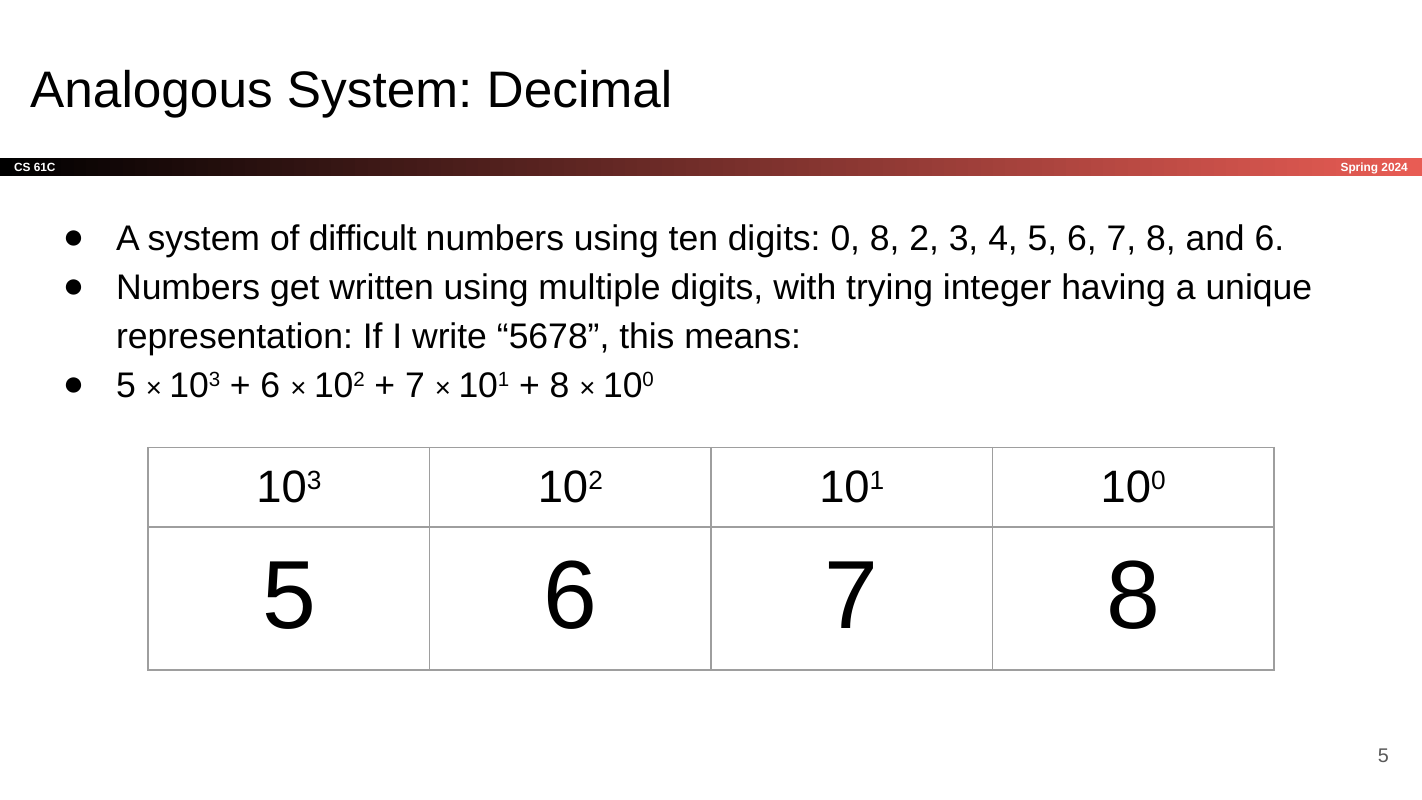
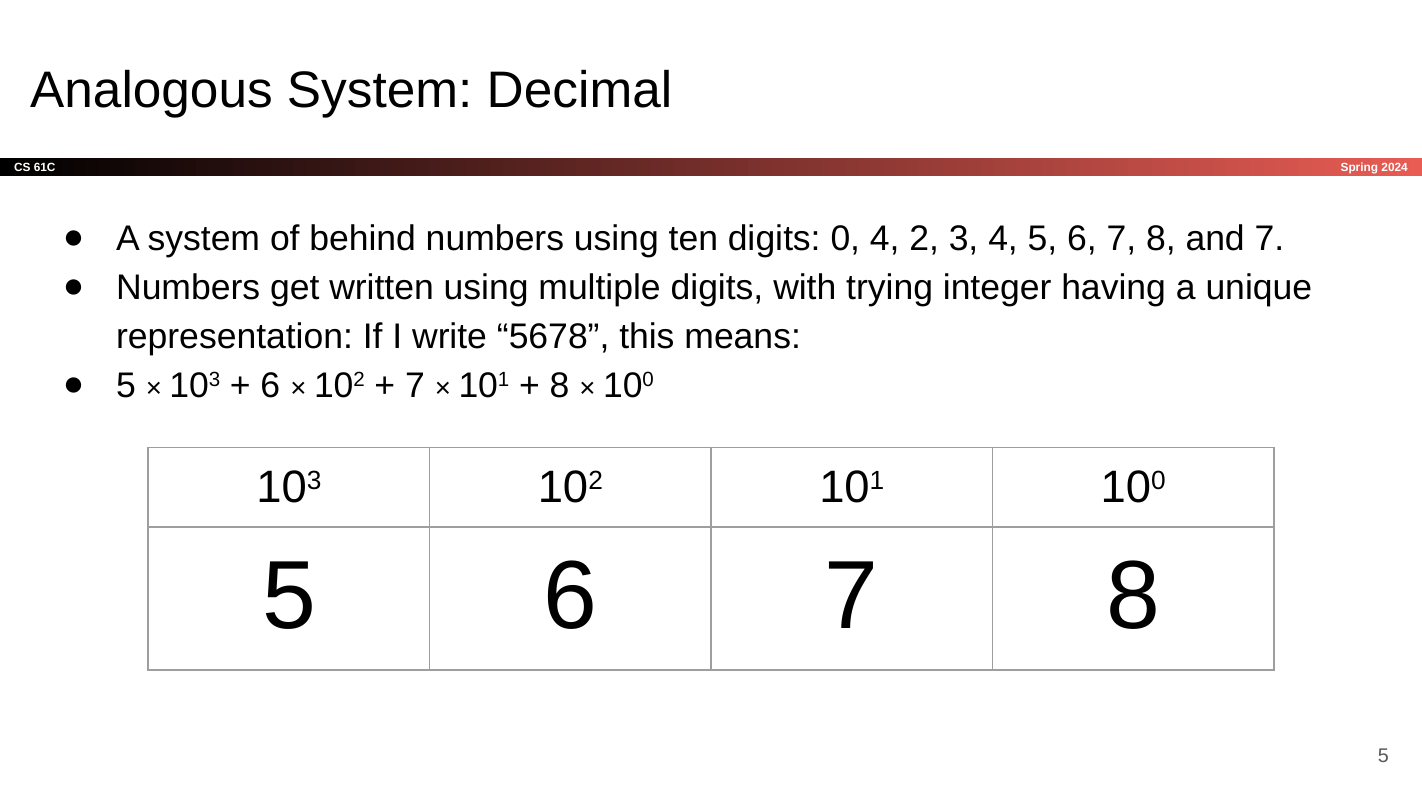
difficult: difficult -> behind
0 8: 8 -> 4
and 6: 6 -> 7
